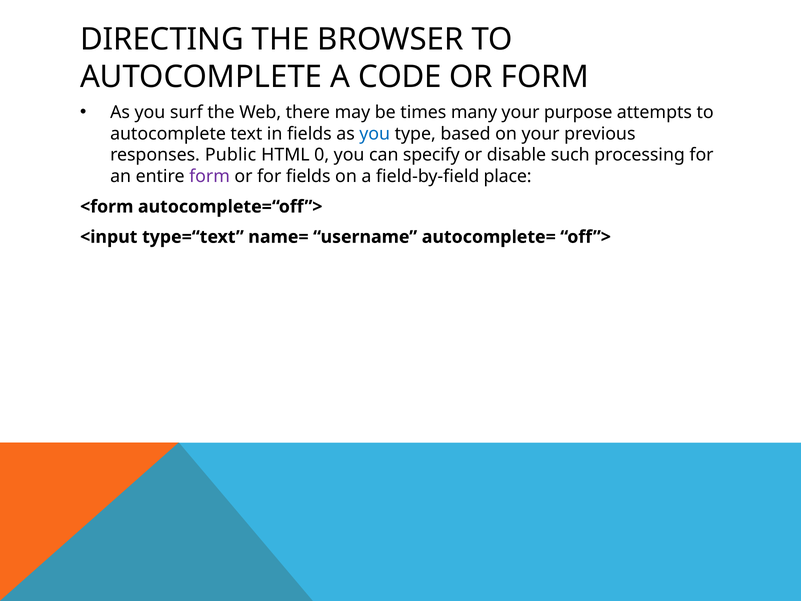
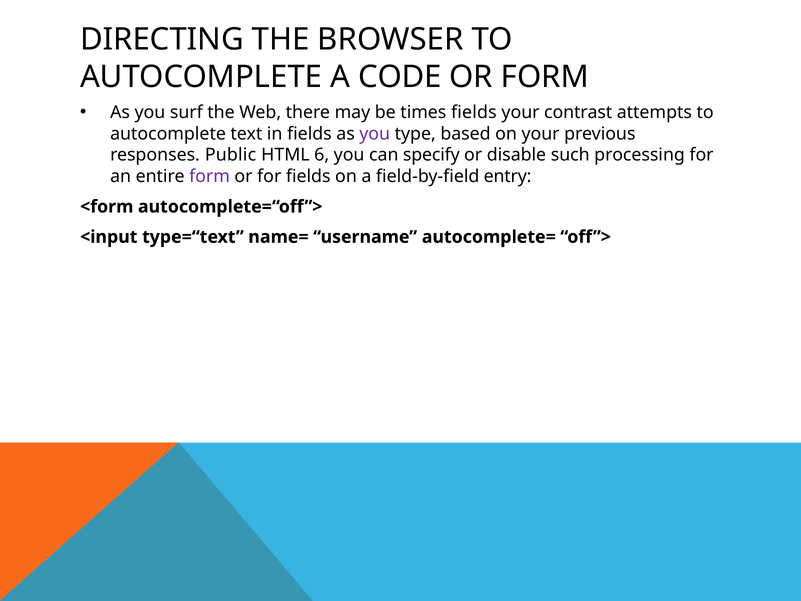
times many: many -> fields
purpose: purpose -> contrast
you at (375, 134) colour: blue -> purple
0: 0 -> 6
place: place -> entry
